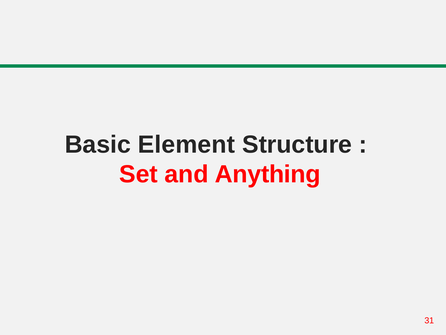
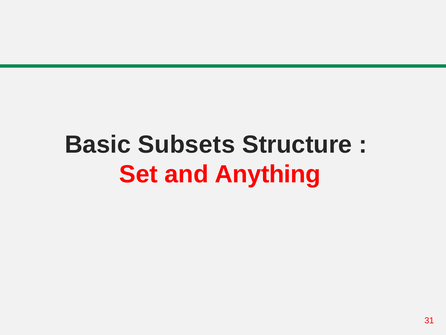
Element: Element -> Subsets
